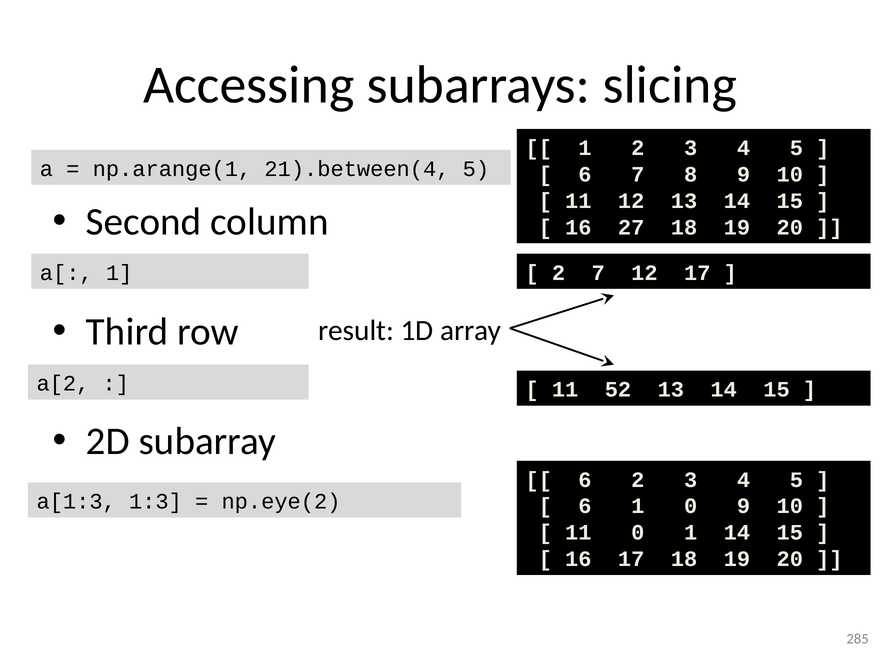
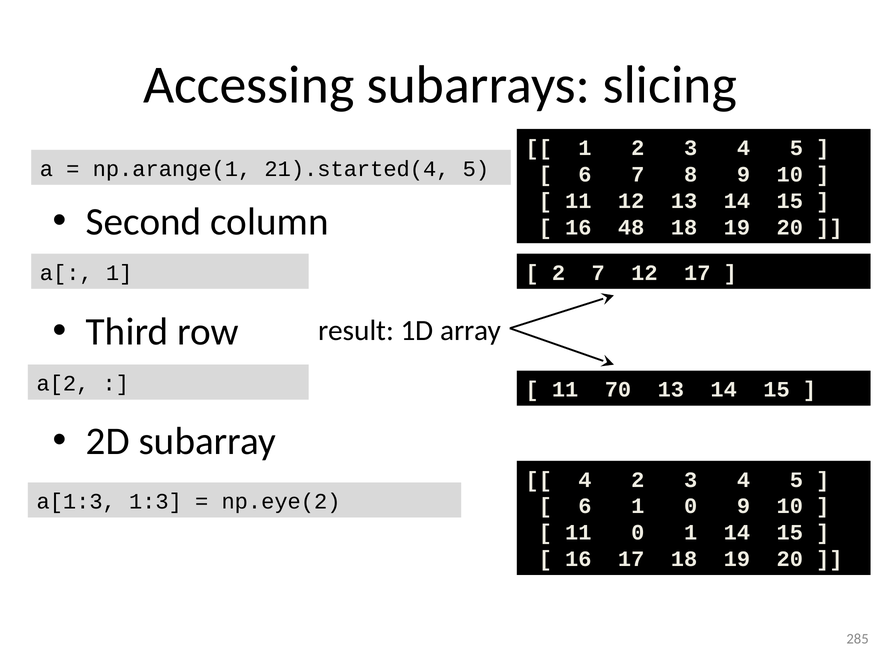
21).between(4: 21).between(4 -> 21).started(4
27: 27 -> 48
52: 52 -> 70
6 at (585, 480): 6 -> 4
